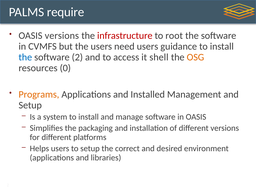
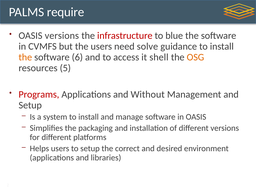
root: root -> blue
need users: users -> solve
the at (25, 57) colour: blue -> orange
software 2: 2 -> 6
0: 0 -> 5
Programs colour: orange -> red
Installed: Installed -> Without
